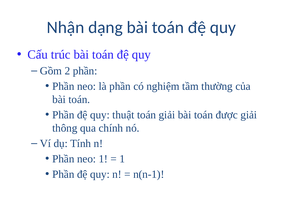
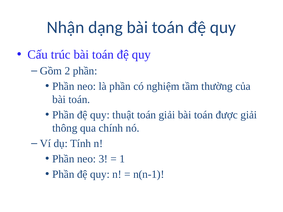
neo 1: 1 -> 3
